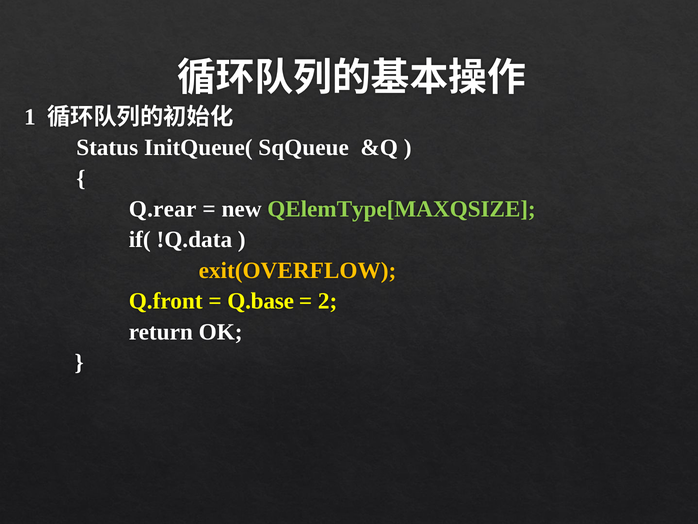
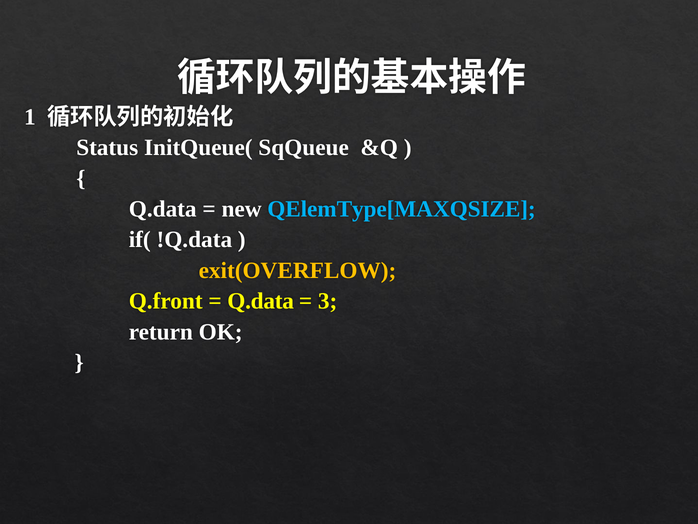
Q.rear at (163, 209): Q.rear -> Q.data
QElemType[MAXQSIZE colour: light green -> light blue
Q.base at (261, 301): Q.base -> Q.data
2: 2 -> 3
